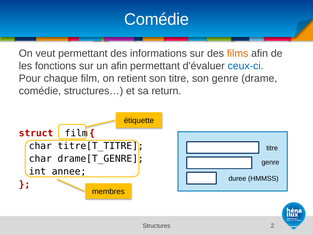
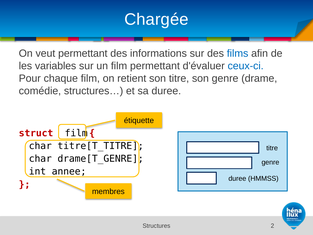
Comédie at (157, 19): Comédie -> Chargée
films colour: orange -> blue
fonctions: fonctions -> variables
un afin: afin -> film
sa return: return -> duree
